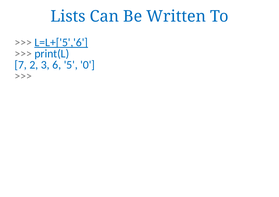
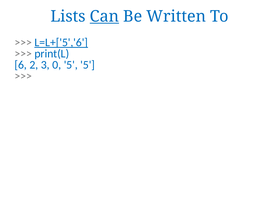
Can underline: none -> present
7 at (21, 65): 7 -> 6
3 6: 6 -> 0
5 0: 0 -> 5
